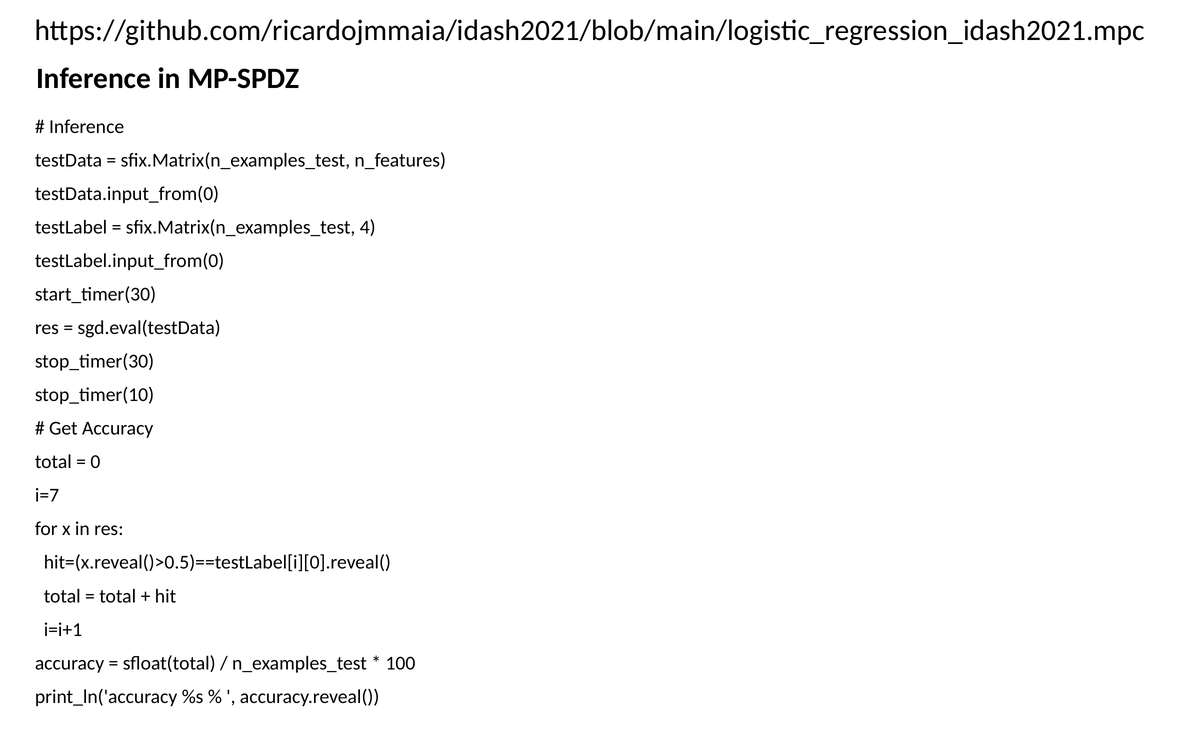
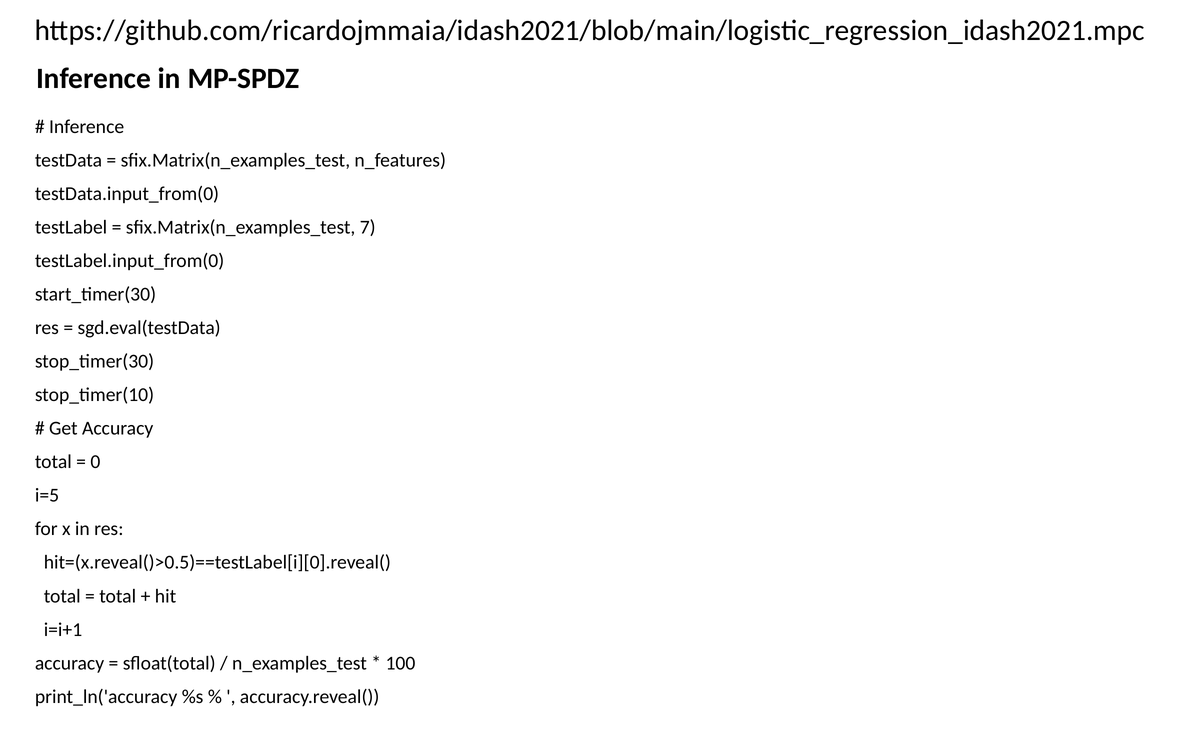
4: 4 -> 7
i=7: i=7 -> i=5
